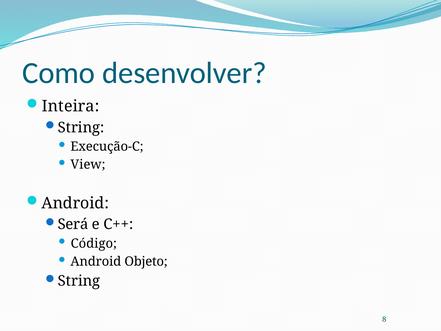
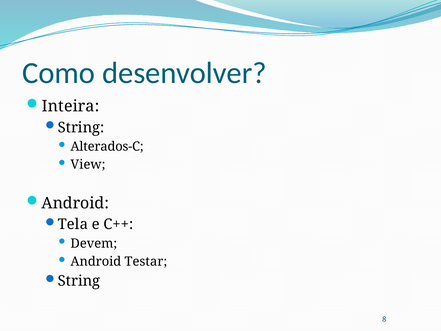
Execução-C: Execução-C -> Alterados-C
Será: Será -> Tela
Código: Código -> Devem
Objeto: Objeto -> Testar
